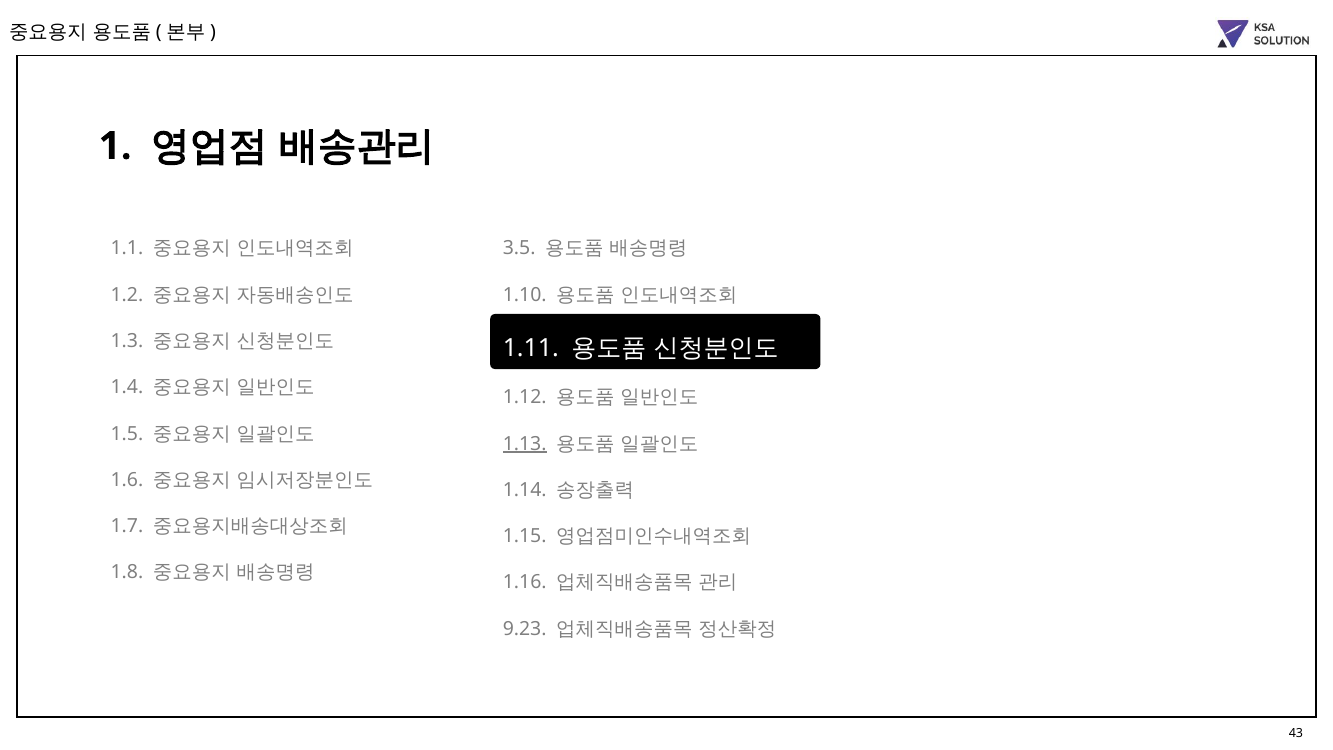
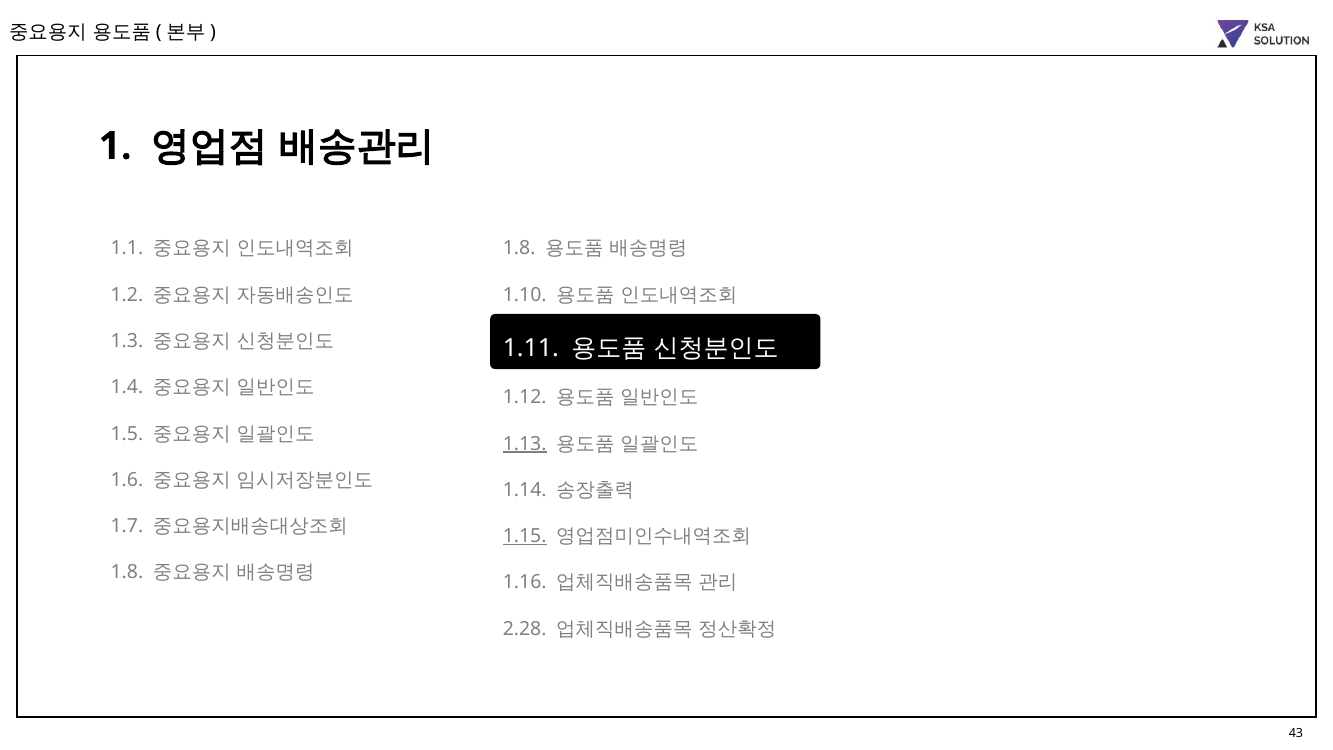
3.5 at (519, 248): 3.5 -> 1.8
1.15 underline: none -> present
9.23: 9.23 -> 2.28
